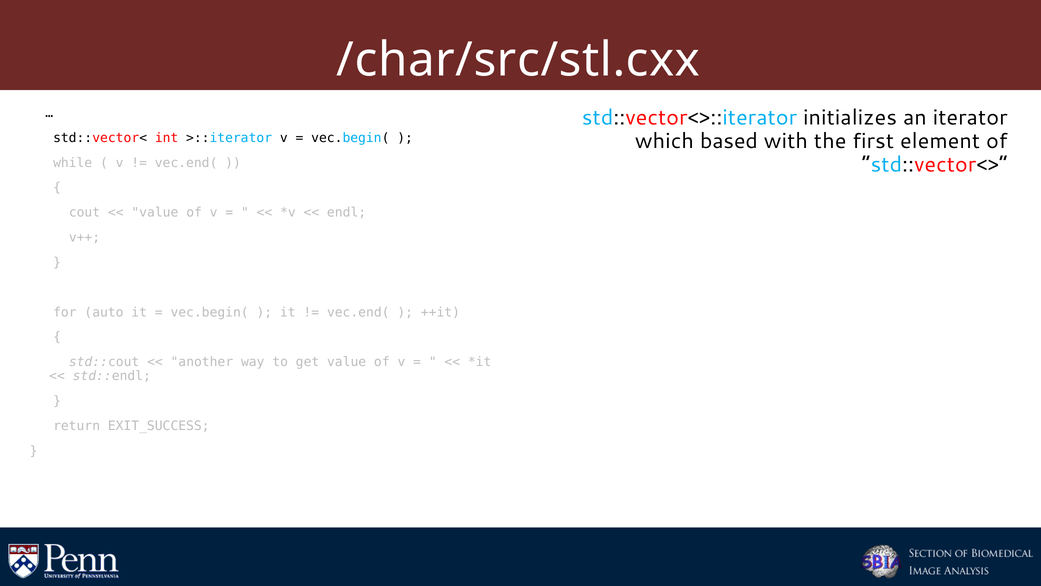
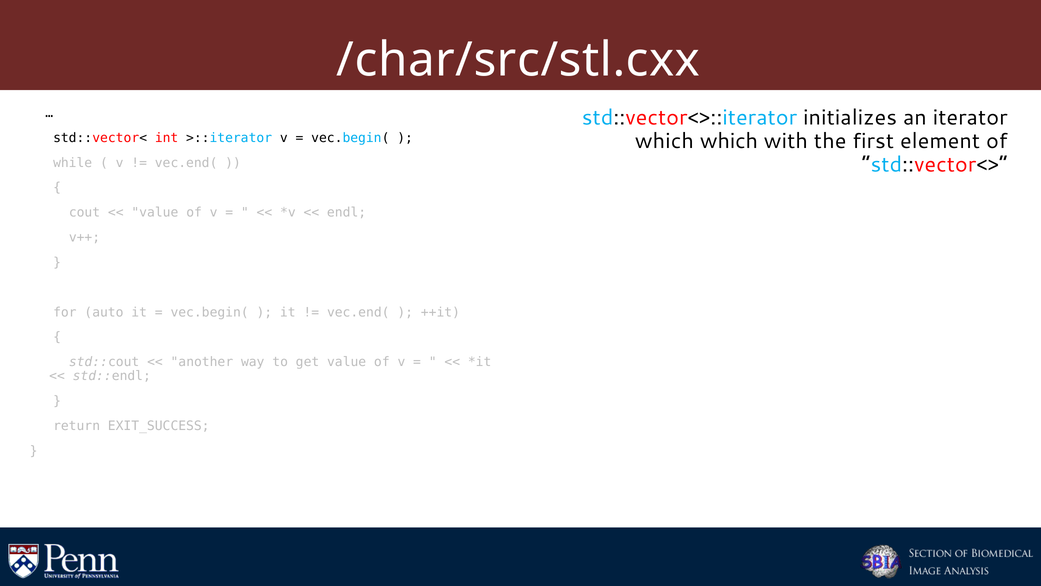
which based: based -> which
